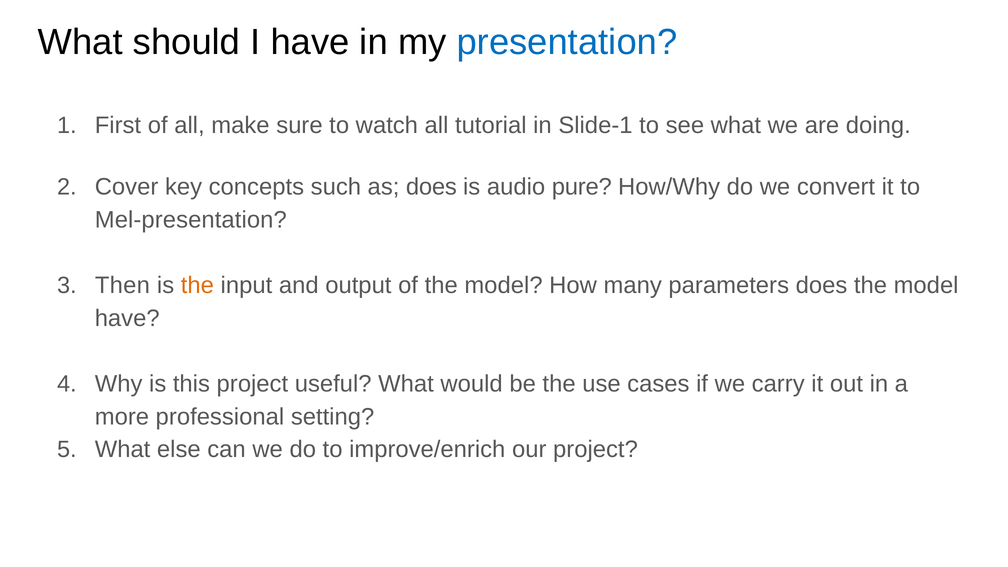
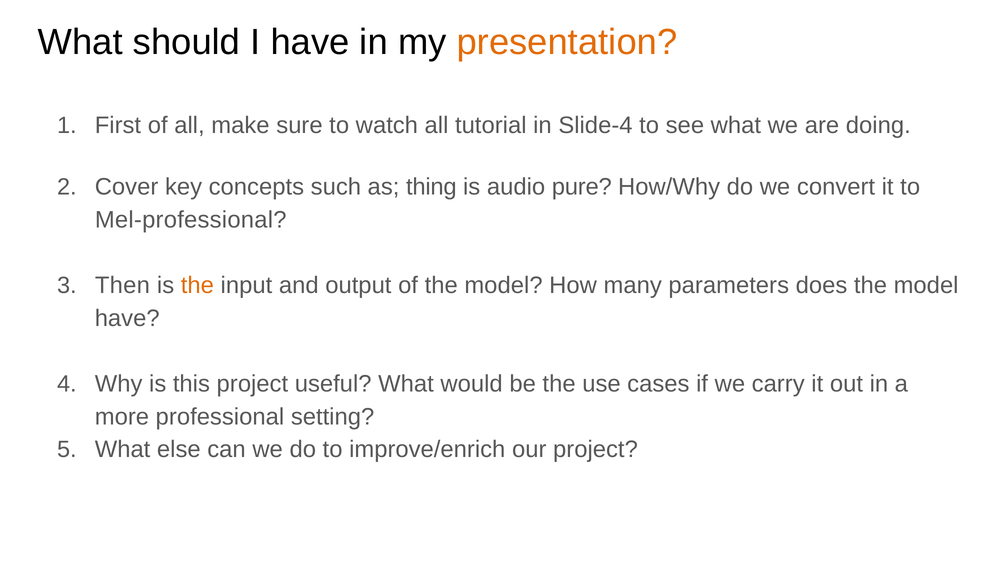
presentation colour: blue -> orange
Slide-1: Slide-1 -> Slide-4
as does: does -> thing
Mel-presentation: Mel-presentation -> Mel-professional
